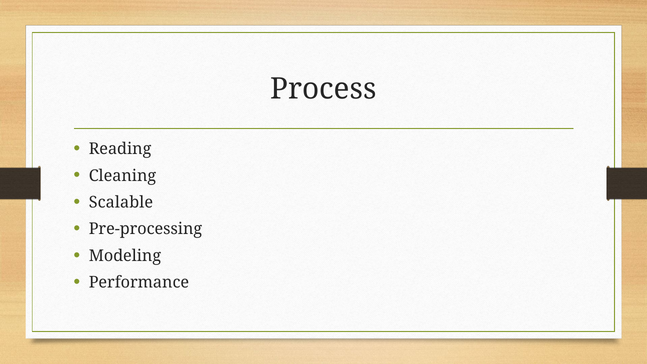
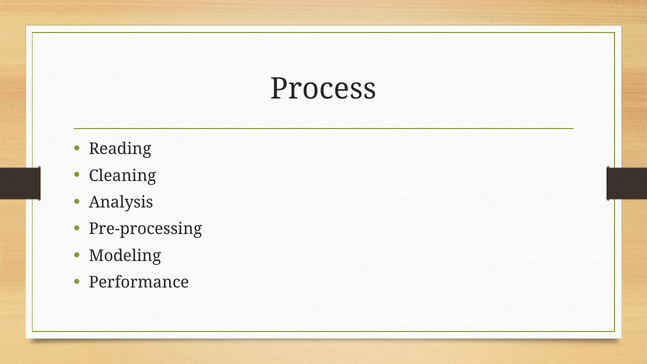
Scalable: Scalable -> Analysis
